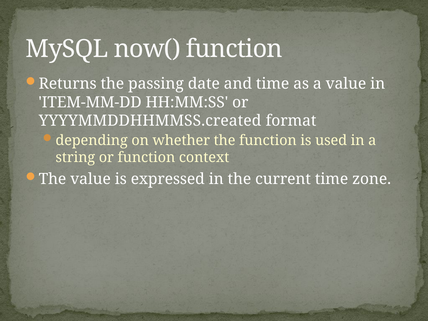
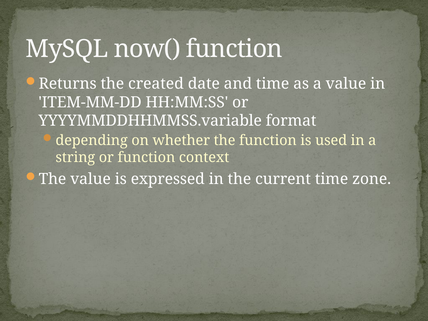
passing: passing -> created
YYYYMMDDHHMMSS.created: YYYYMMDDHHMMSS.created -> YYYYMMDDHHMMSS.variable
